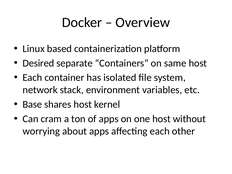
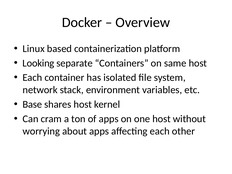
Desired: Desired -> Looking
